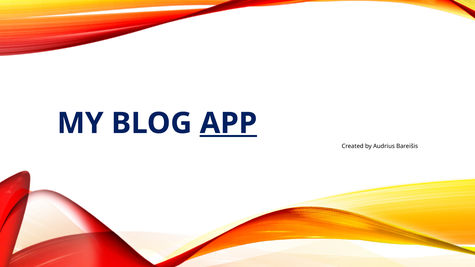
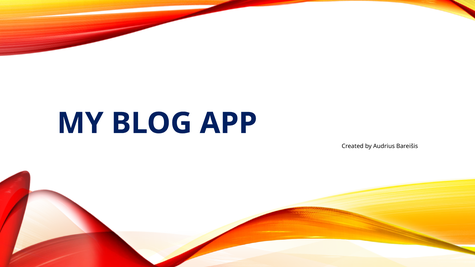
APP underline: present -> none
